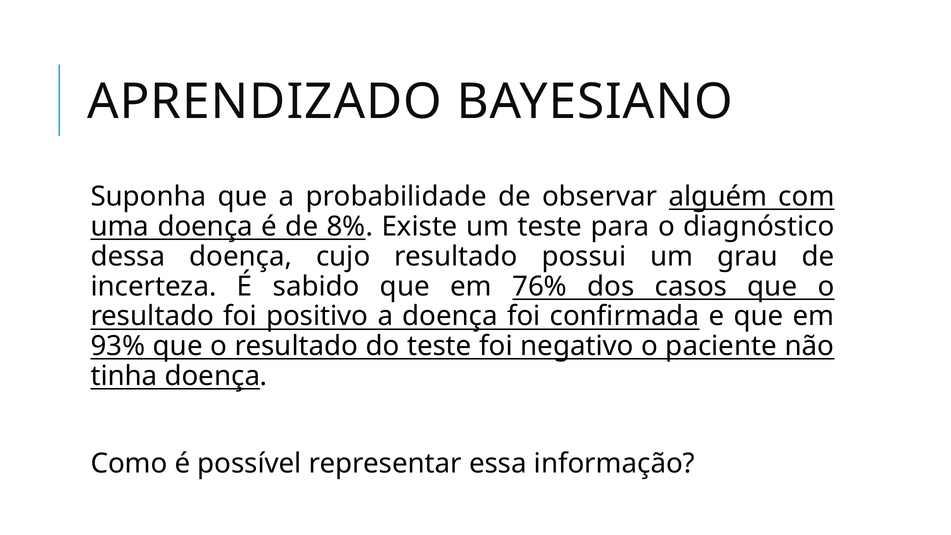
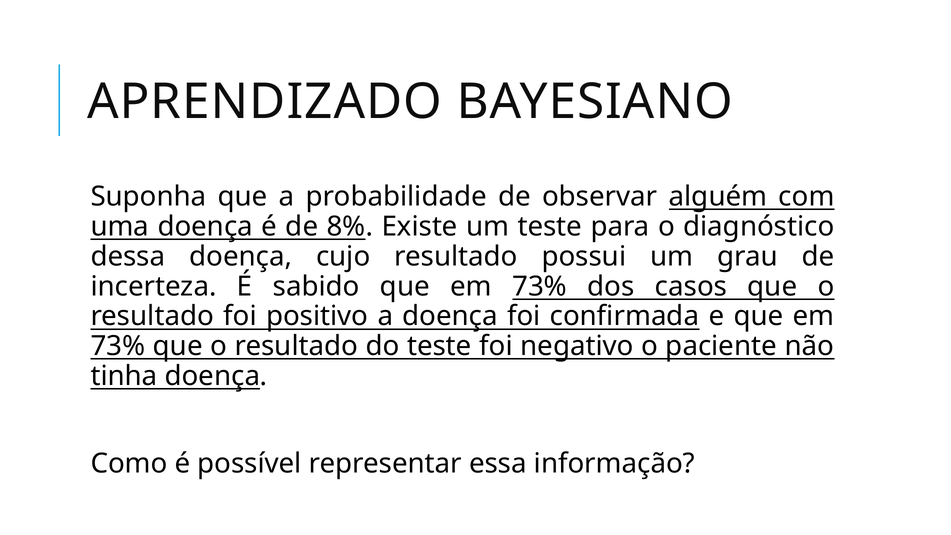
sabido que em 76%: 76% -> 73%
93% at (118, 346): 93% -> 73%
